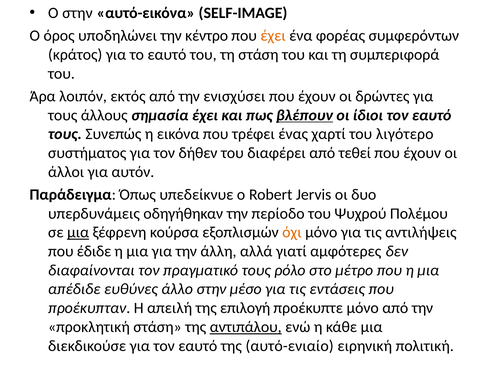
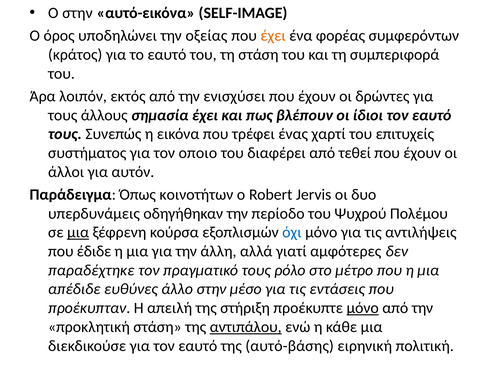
κέντρο: κέντρο -> οξείας
βλέπουν underline: present -> none
λιγότερο: λιγότερο -> επιτυχείς
δήθεν: δήθεν -> οποιο
υπεδείκνυε: υπεδείκνυε -> κοινοτήτων
όχι colour: orange -> blue
διαφαίνονται: διαφαίνονται -> παραδέχτηκε
επιλογή: επιλογή -> στήριξη
μόνο at (363, 308) underline: none -> present
αυτό-ενιαίο: αυτό-ενιαίο -> αυτό-βάσης
